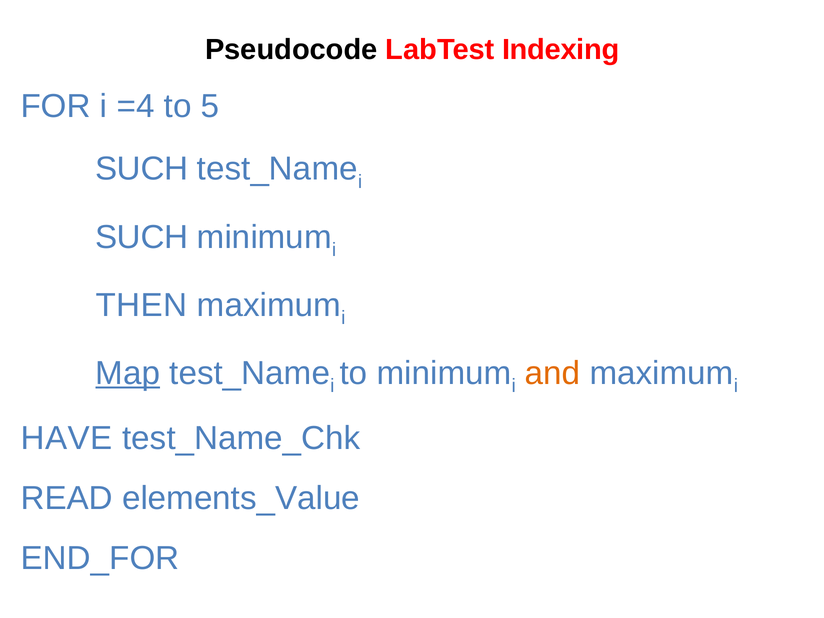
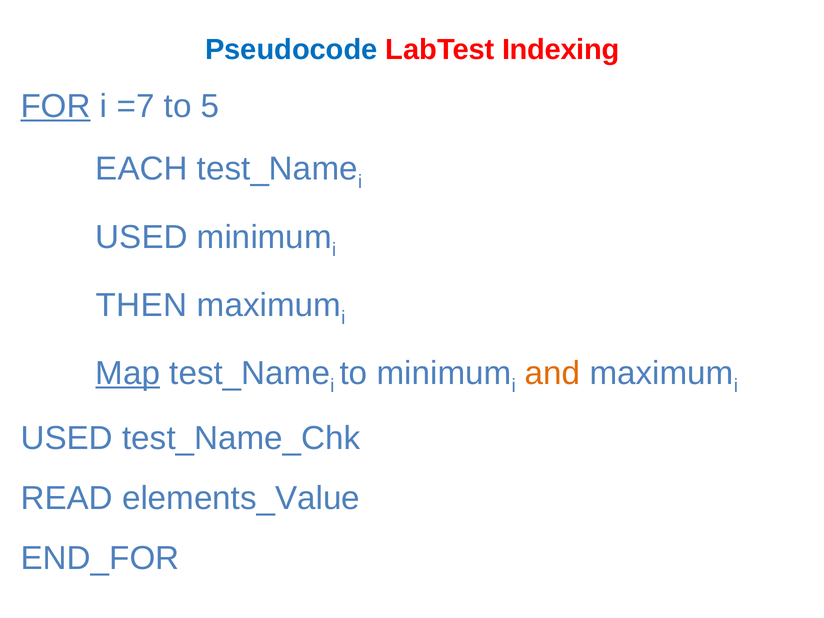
Pseudocode colour: black -> blue
FOR underline: none -> present
=4: =4 -> =7
SUCH at (142, 169): SUCH -> EACH
SUCH at (142, 237): SUCH -> USED
HAVE at (67, 438): HAVE -> USED
